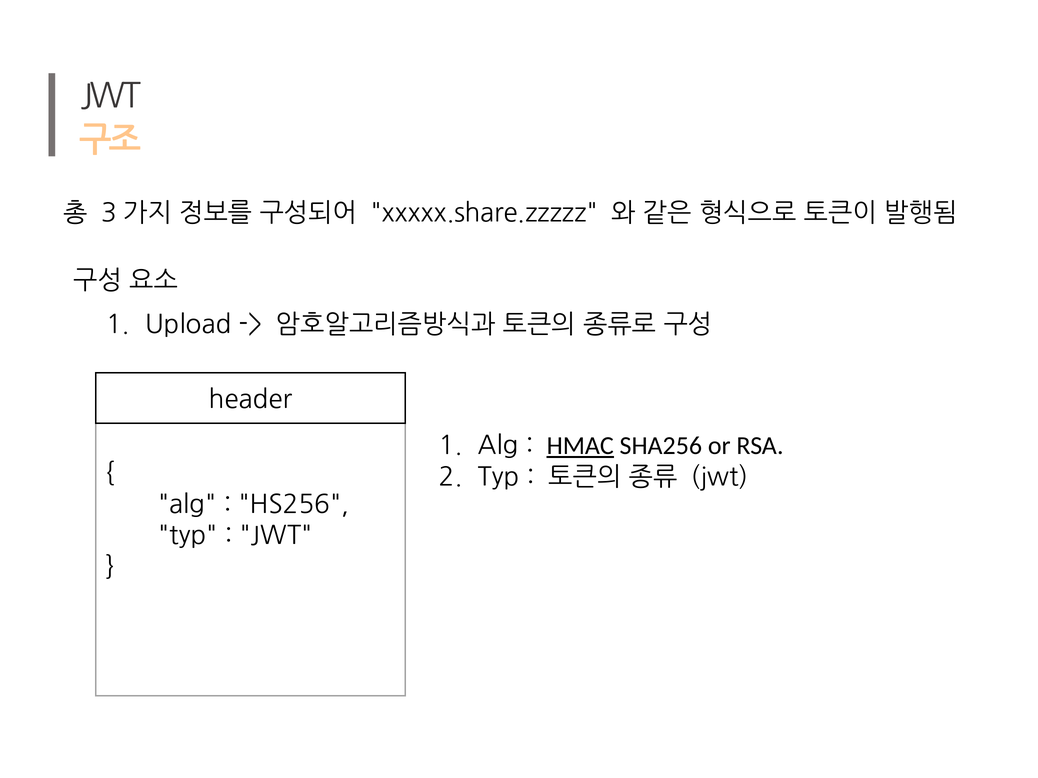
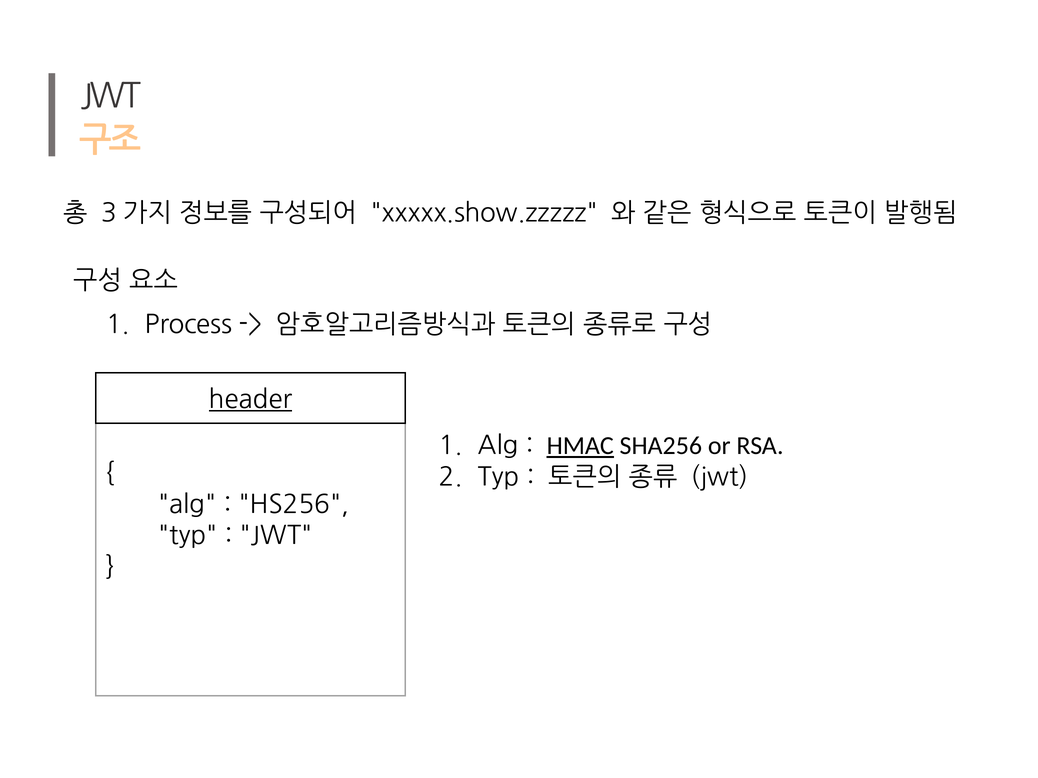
xxxxx.share.zzzzz: xxxxx.share.zzzzz -> xxxxx.show.zzzzz
Upload: Upload -> Process
header underline: none -> present
